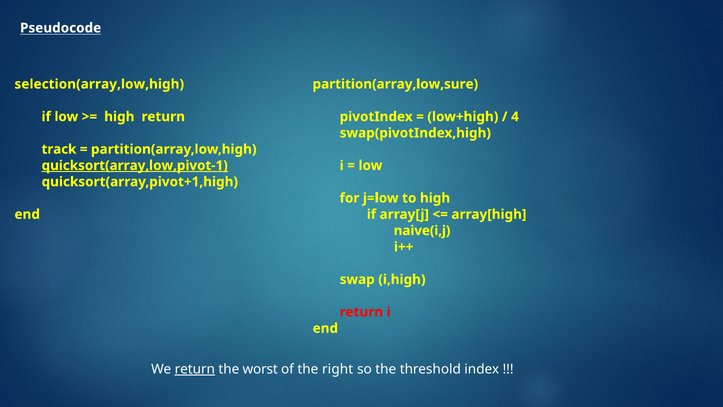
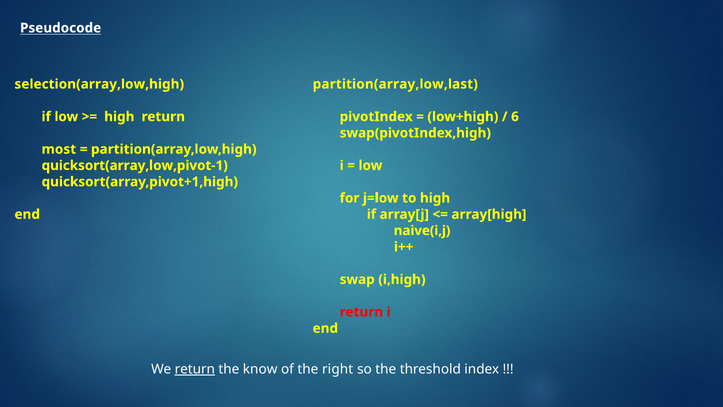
partition(array,low,sure: partition(array,low,sure -> partition(array,low,last
4: 4 -> 6
track: track -> most
quicksort(array,low,pivot-1 underline: present -> none
worst: worst -> know
